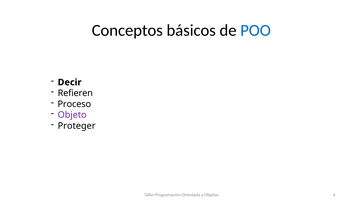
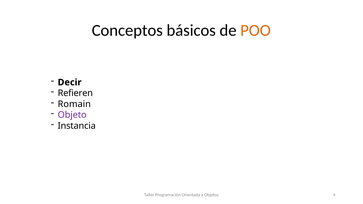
POO colour: blue -> orange
Proceso: Proceso -> Romain
Proteger: Proteger -> Instancia
